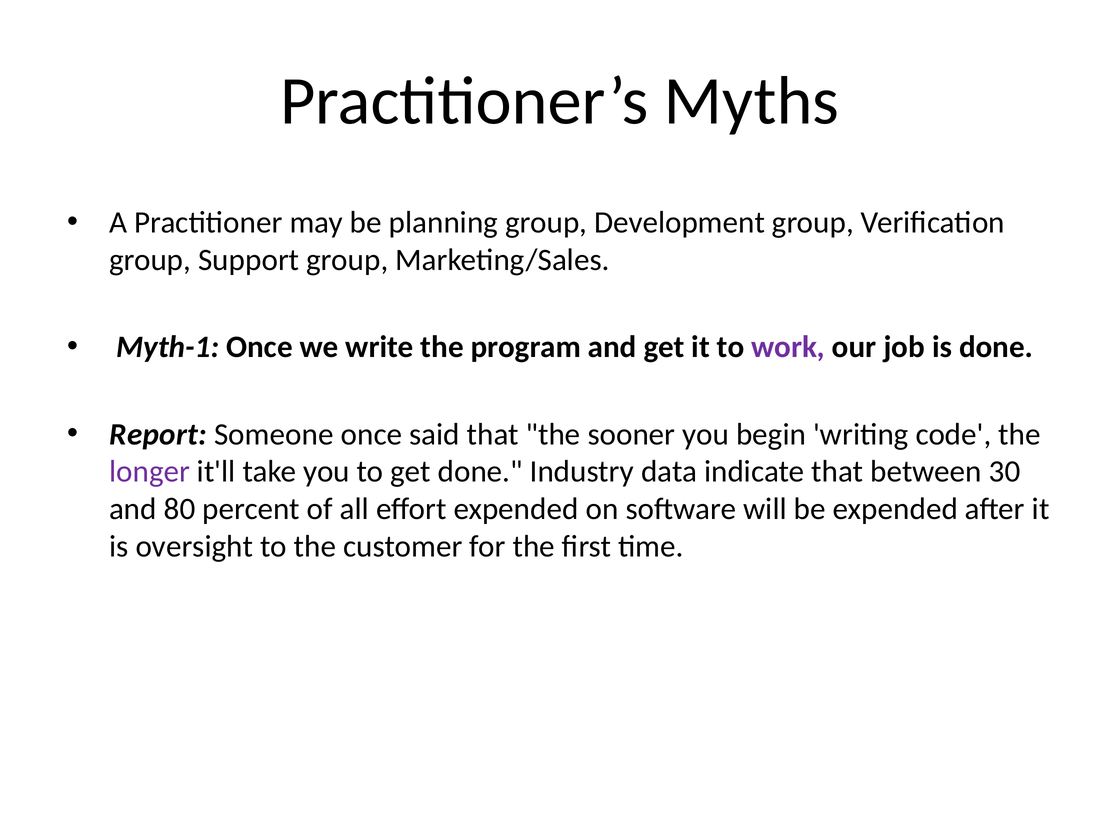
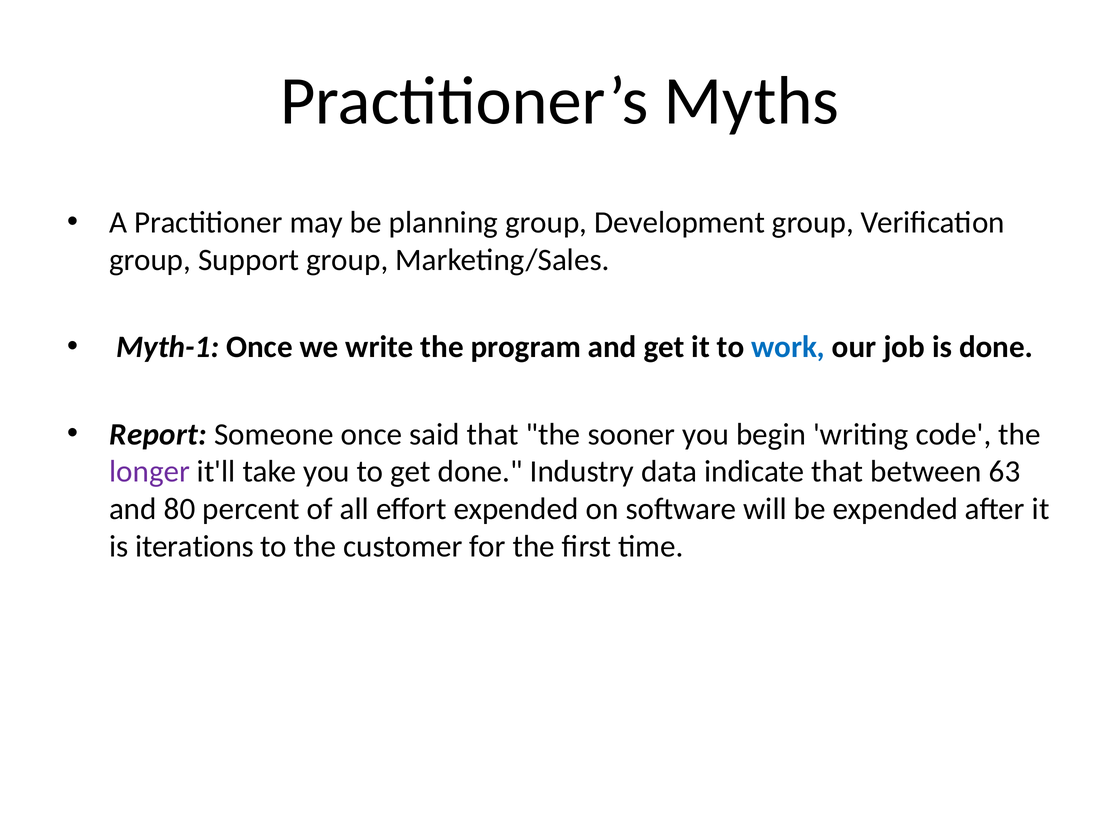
work colour: purple -> blue
30: 30 -> 63
oversight: oversight -> iterations
